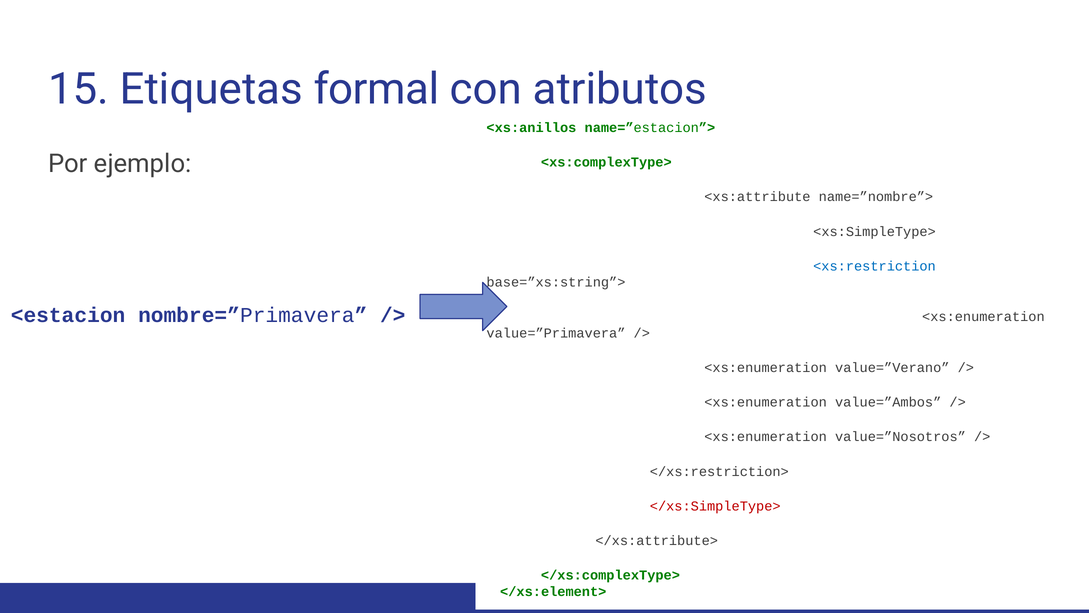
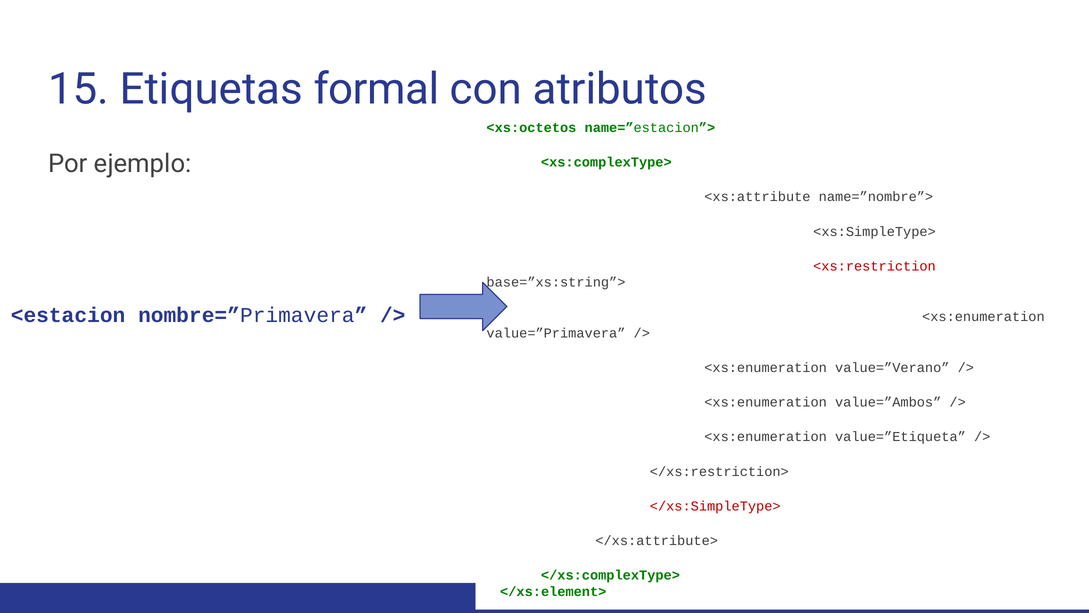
<xs:anillos: <xs:anillos -> <xs:octetos
<xs:restriction colour: blue -> red
value=”Nosotros: value=”Nosotros -> value=”Etiqueta
